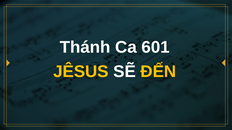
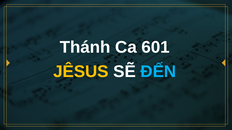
ĐẾN colour: yellow -> light blue
